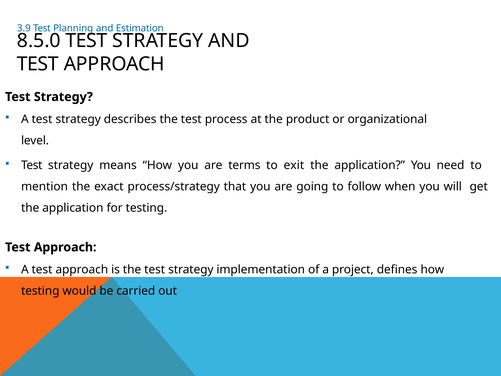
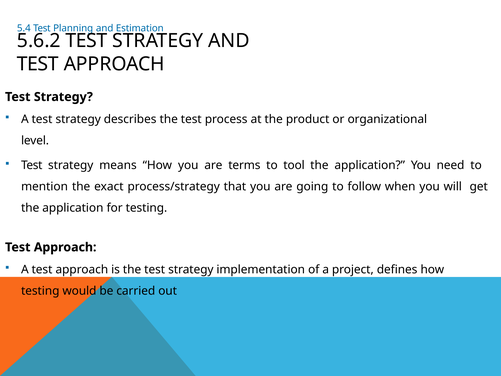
3.9: 3.9 -> 5.4
8.5.0: 8.5.0 -> 5.6.2
exit: exit -> tool
